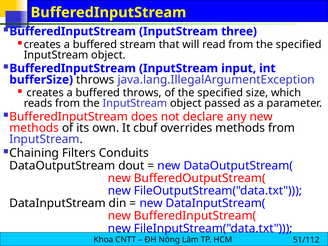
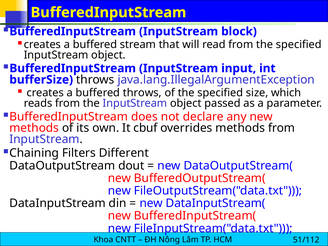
three: three -> block
Conduits: Conduits -> Different
